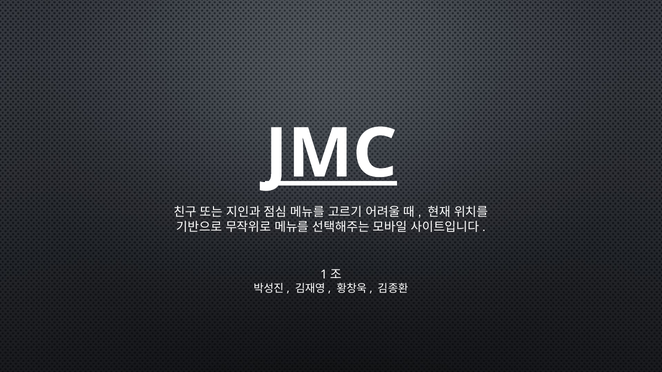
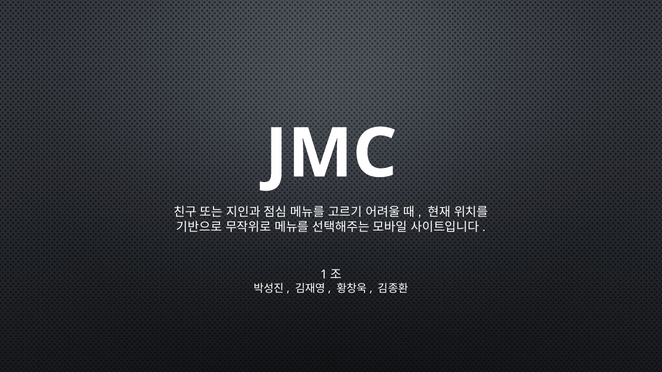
JMC underline: present -> none
